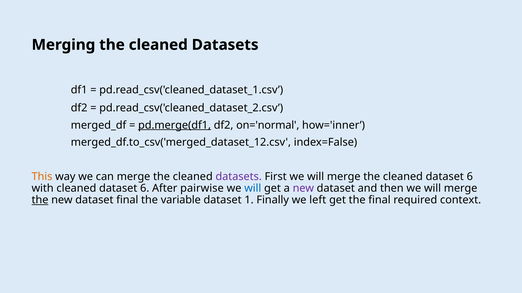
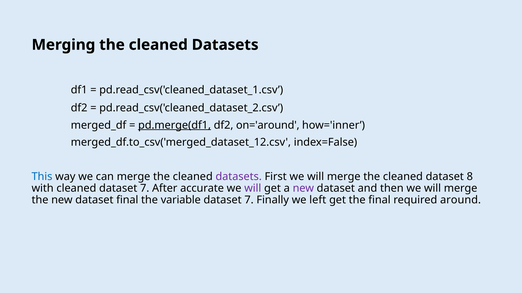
on='normal: on='normal -> on='around
This colour: orange -> blue
the cleaned dataset 6: 6 -> 8
with cleaned dataset 6: 6 -> 7
pairwise: pairwise -> accurate
will at (253, 189) colour: blue -> purple
the at (40, 200) underline: present -> none
1 at (249, 200): 1 -> 7
context: context -> around
